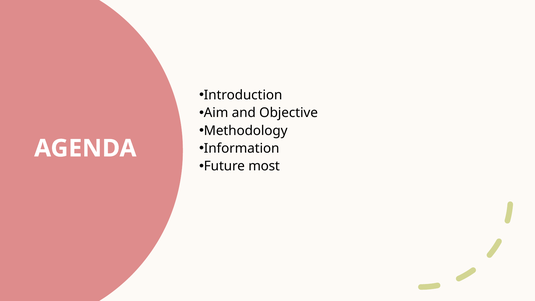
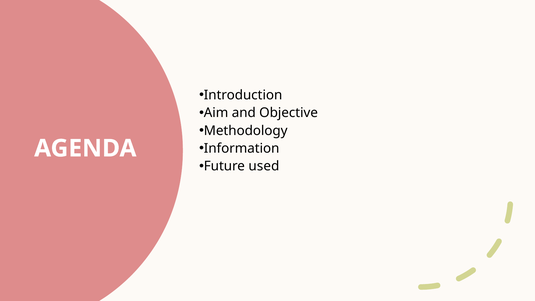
most: most -> used
